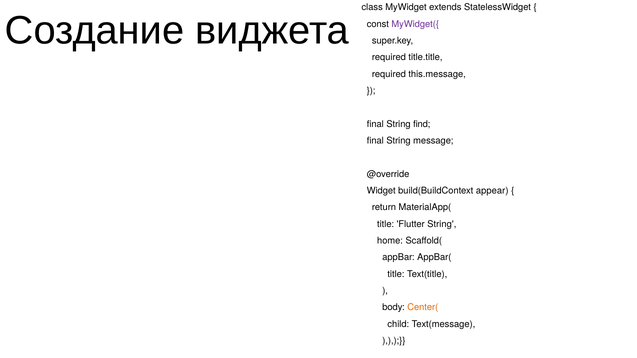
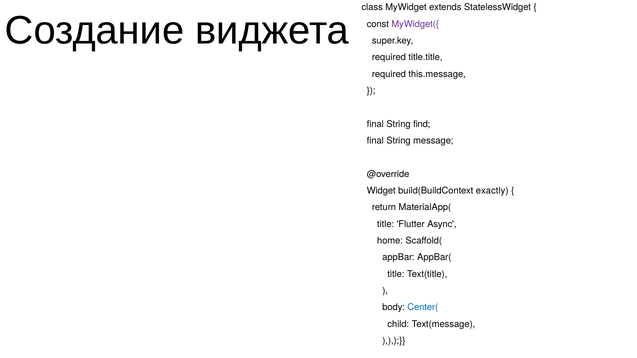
appear: appear -> exactly
Flutter String: String -> Async
Center( colour: orange -> blue
